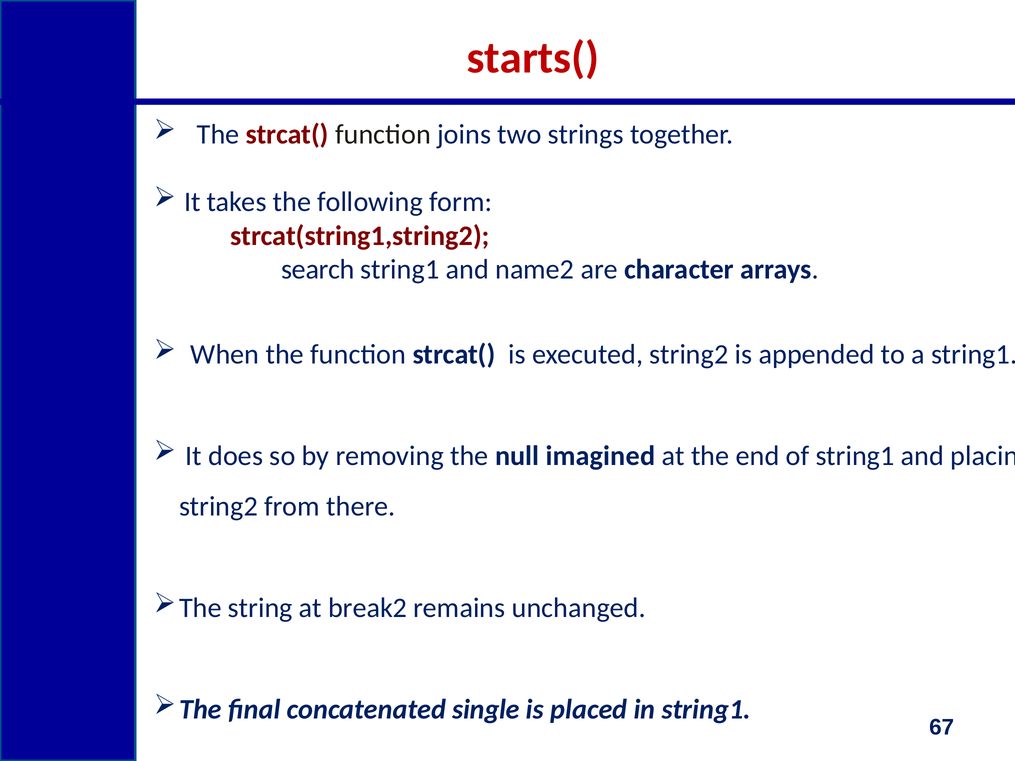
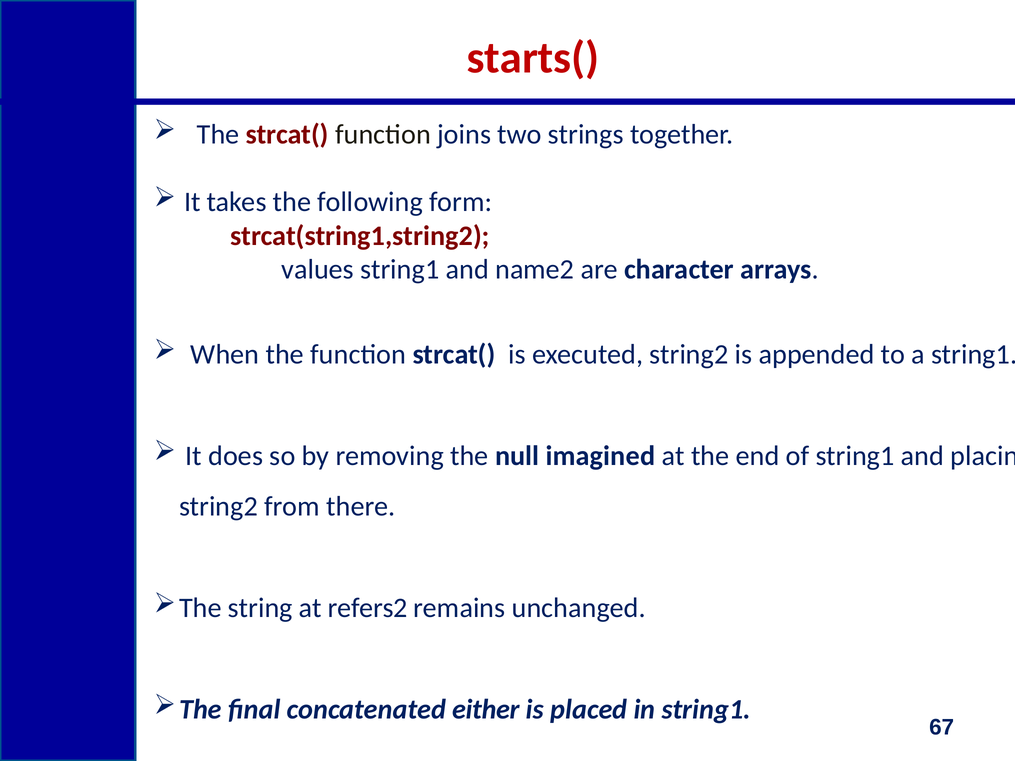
search: search -> values
break2: break2 -> refers2
single: single -> either
